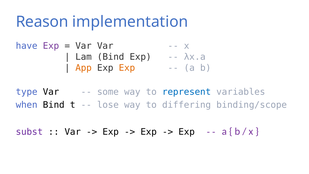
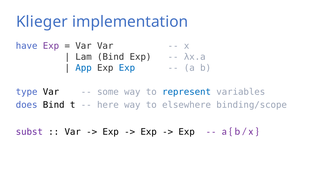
Reason: Reason -> Klieger
App colour: orange -> blue
Exp at (127, 68) colour: orange -> blue
when: when -> does
lose: lose -> here
differing: differing -> elsewhere
